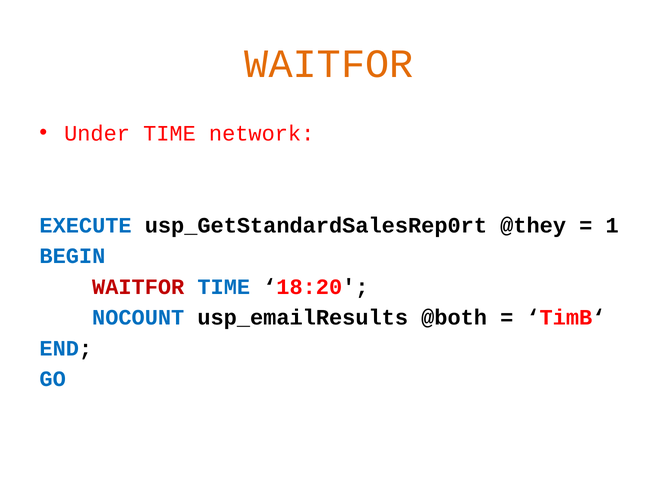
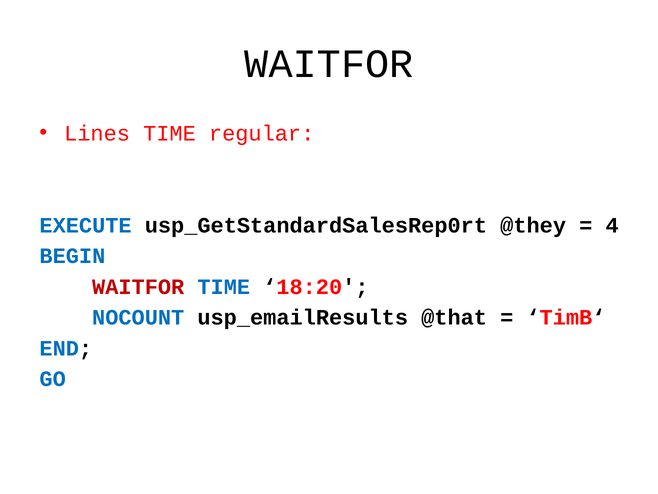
WAITFOR at (329, 64) colour: orange -> black
Under: Under -> Lines
network: network -> regular
1: 1 -> 4
@both: @both -> @that
